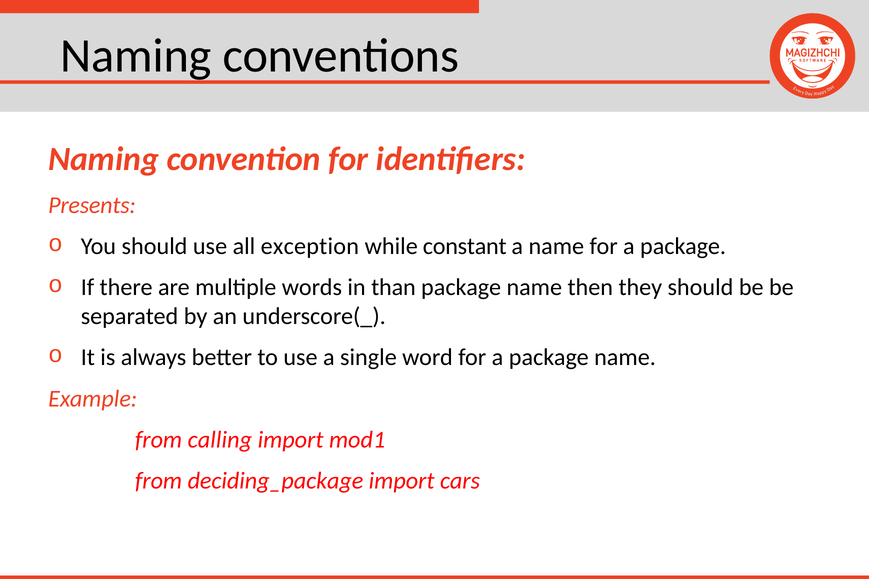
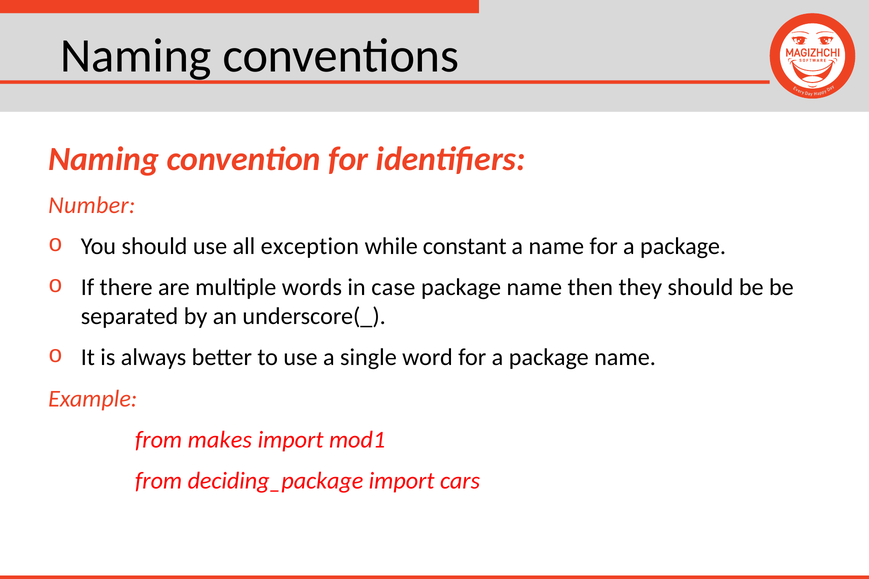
Presents: Presents -> Number
than: than -> case
calling: calling -> makes
